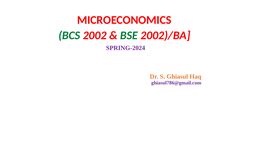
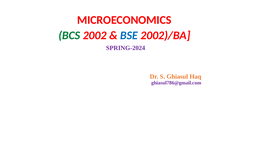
BSE colour: green -> blue
